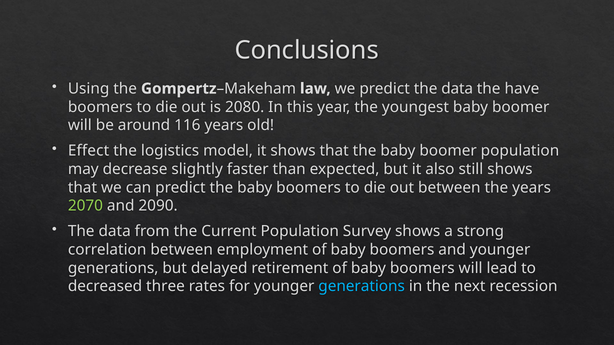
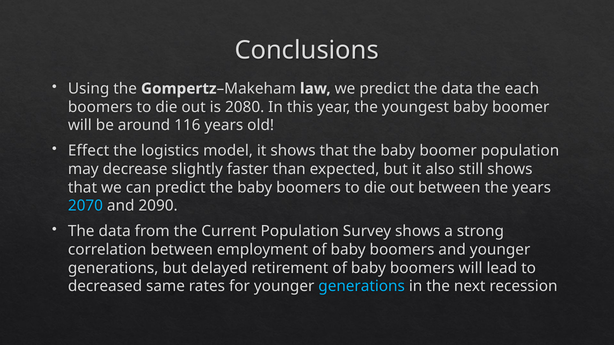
have: have -> each
2070 colour: light green -> light blue
three: three -> same
